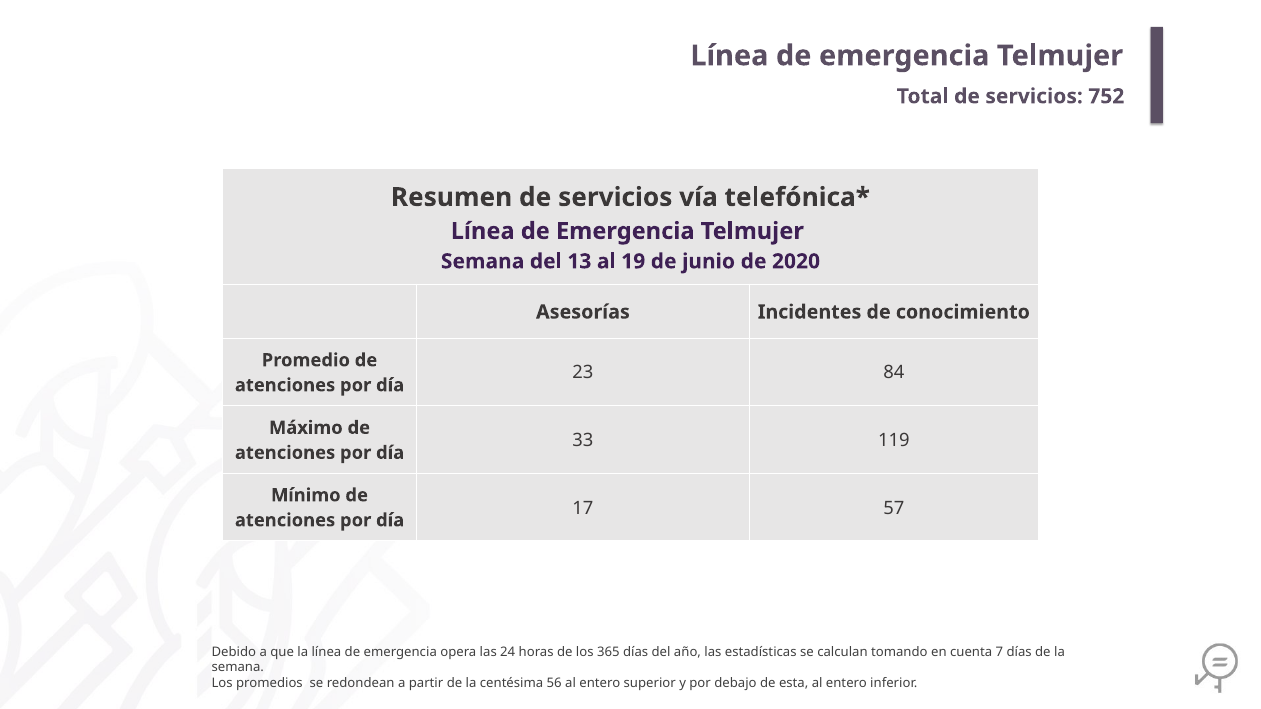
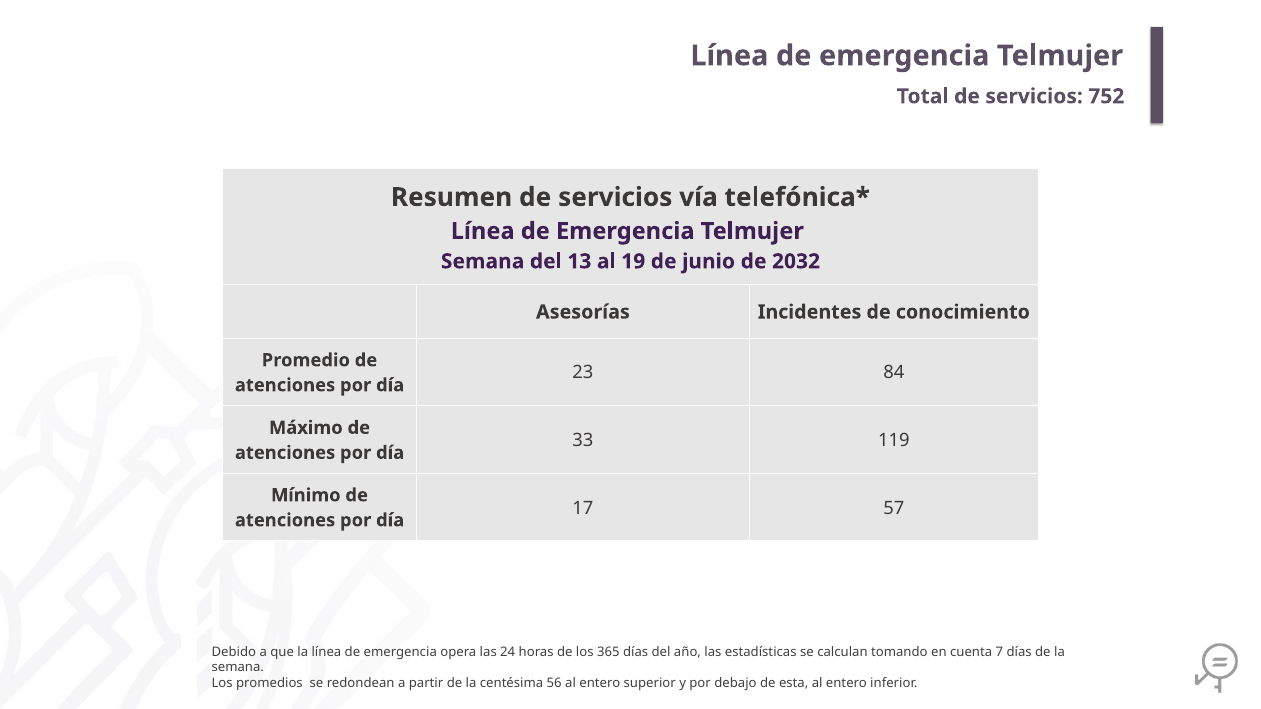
2020: 2020 -> 2032
